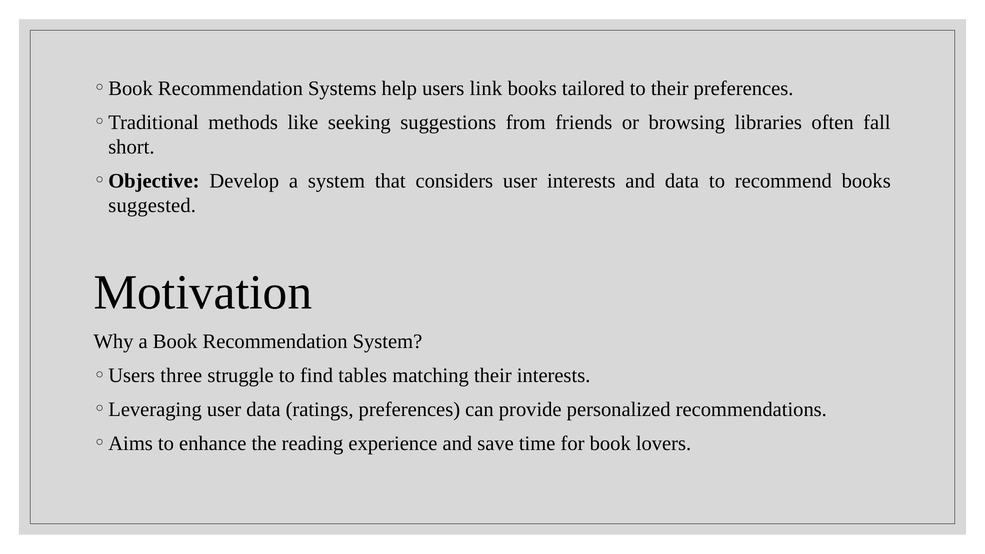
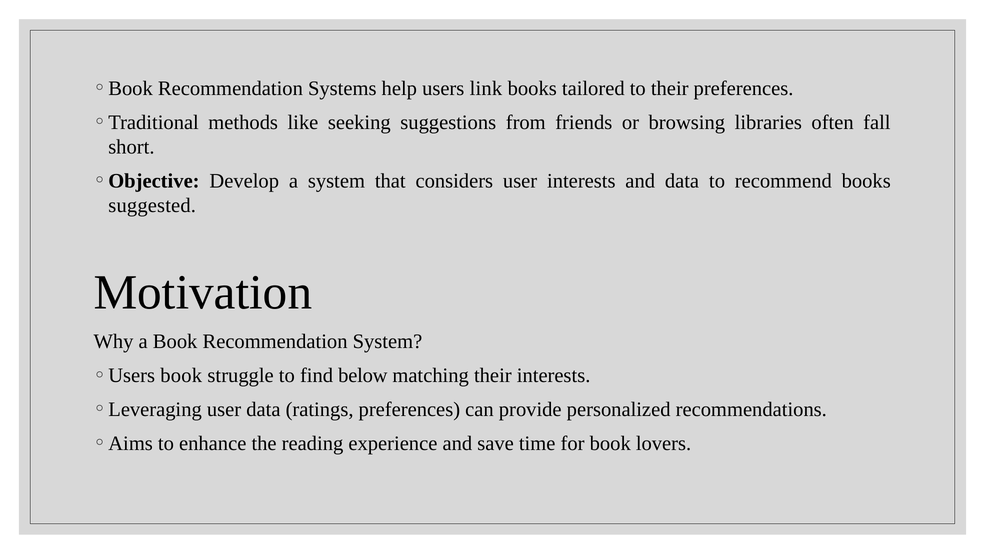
three at (181, 376): three -> book
tables: tables -> below
